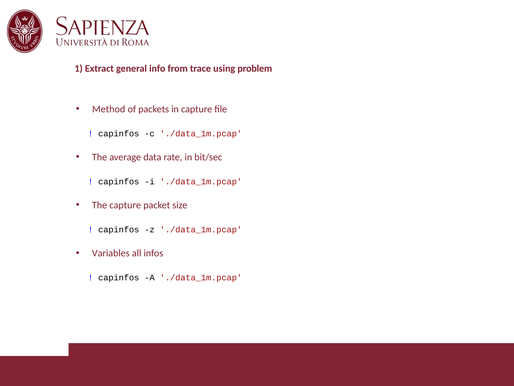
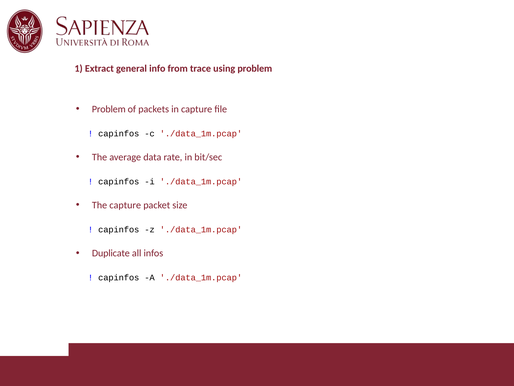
Method at (109, 109): Method -> Problem
Variables: Variables -> Duplicate
